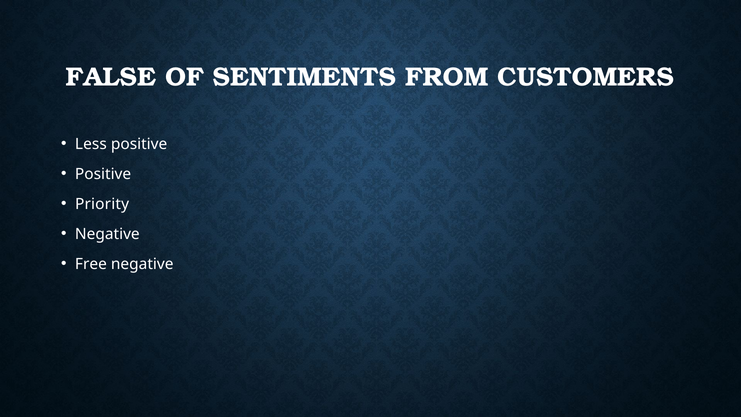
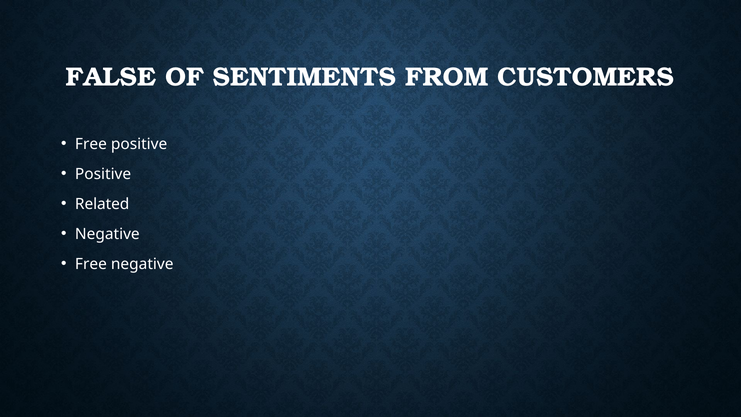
Less at (91, 144): Less -> Free
Priority: Priority -> Related
